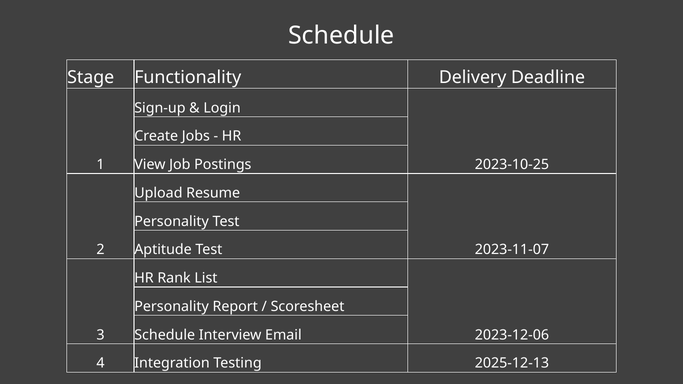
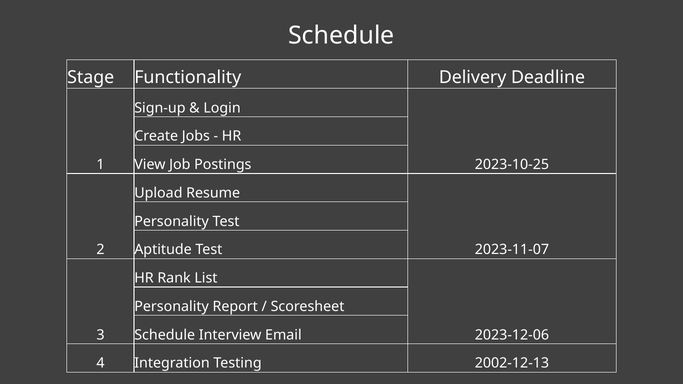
2025-12-13: 2025-12-13 -> 2002-12-13
